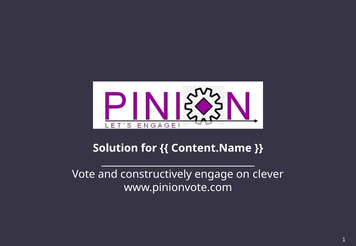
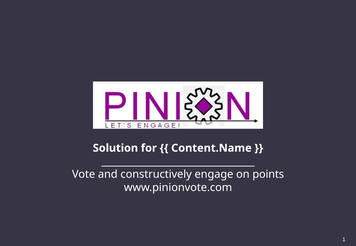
clever: clever -> points
